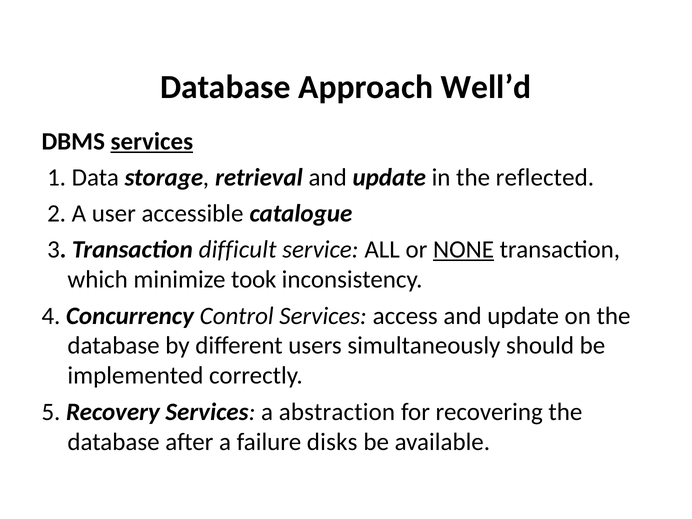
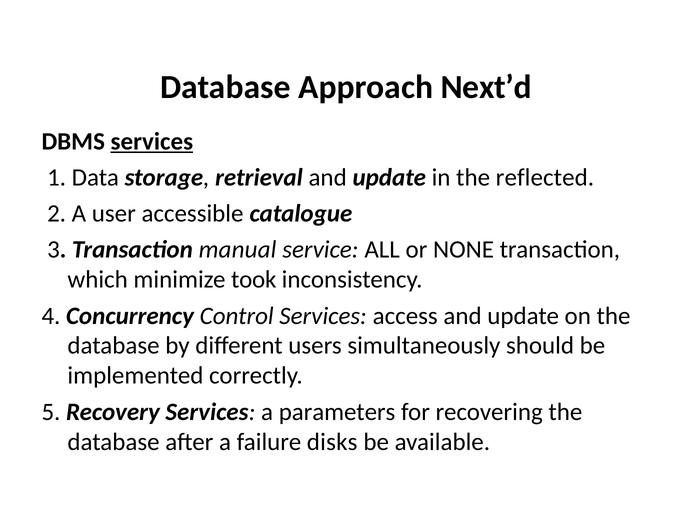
Well’d: Well’d -> Next’d
difficult: difficult -> manual
NONE underline: present -> none
abstraction: abstraction -> parameters
